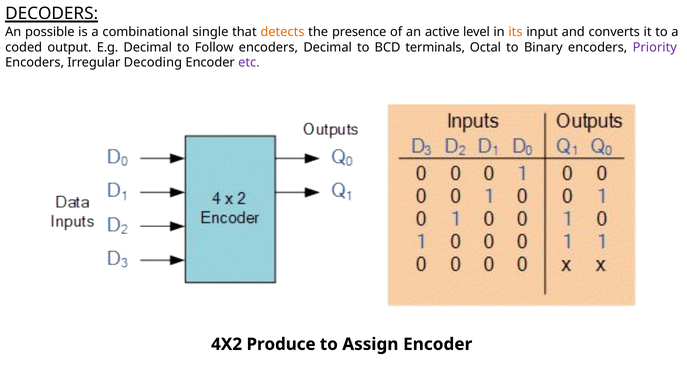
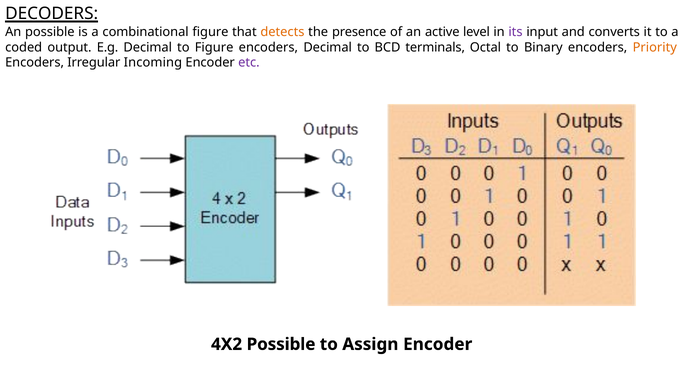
combinational single: single -> figure
its colour: orange -> purple
to Follow: Follow -> Figure
Priority colour: purple -> orange
Decoding: Decoding -> Incoming
4X2 Produce: Produce -> Possible
